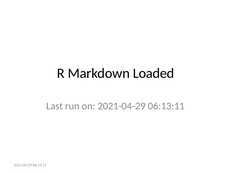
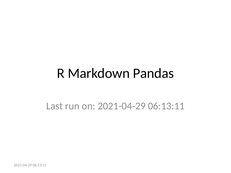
Loaded: Loaded -> Pandas
